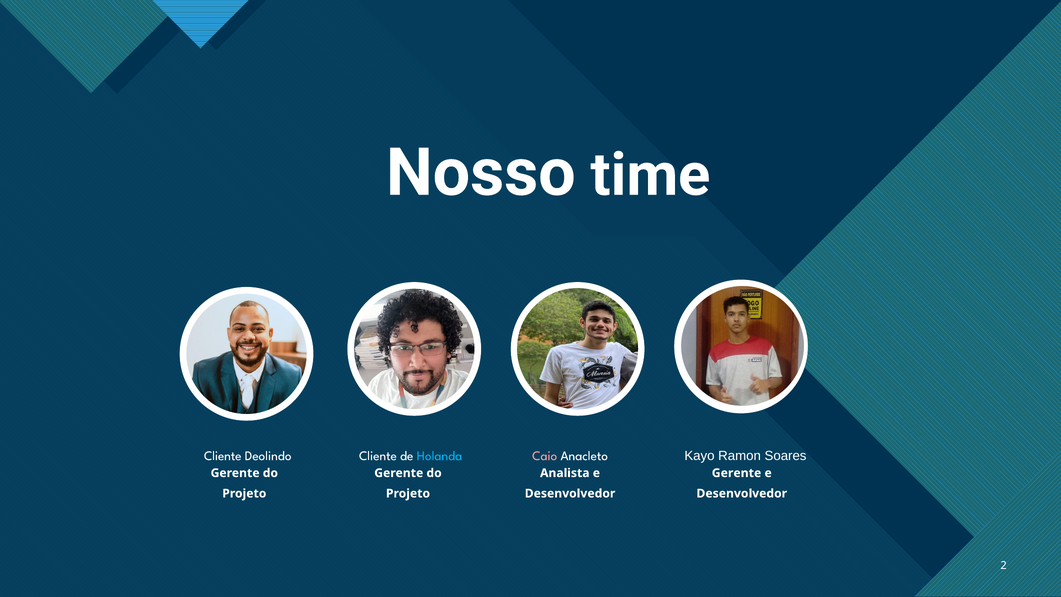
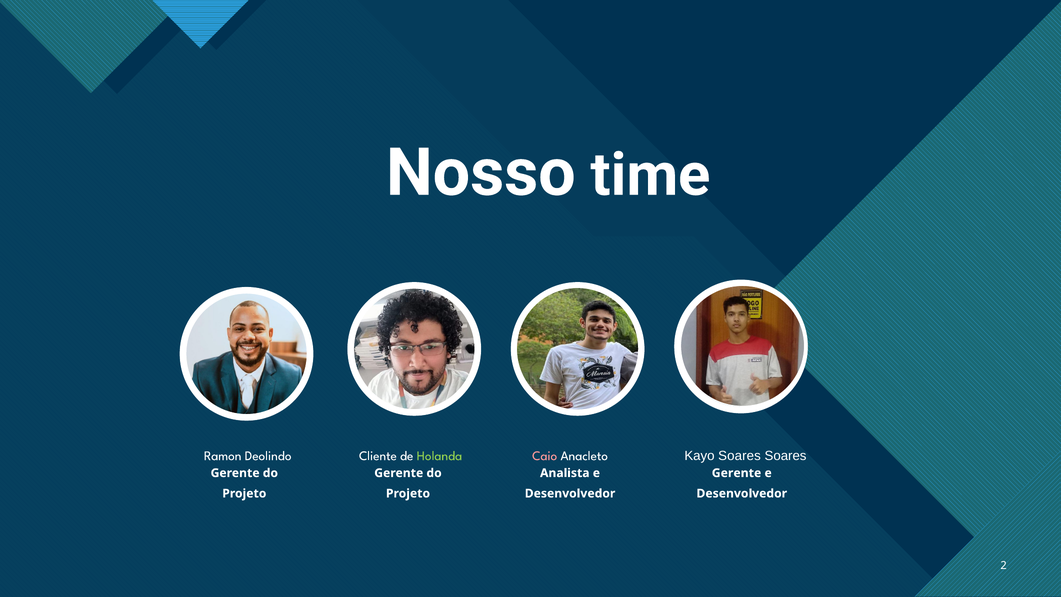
Cliente at (223, 456): Cliente -> Ramon
Holanda colour: light blue -> light green
Kayo Ramon: Ramon -> Soares
